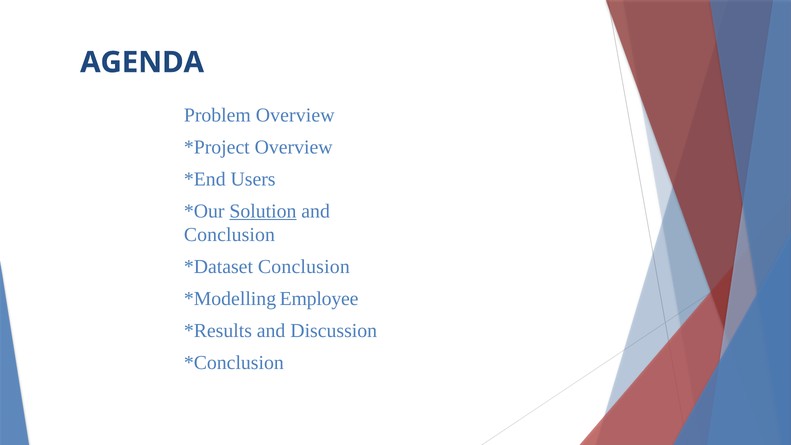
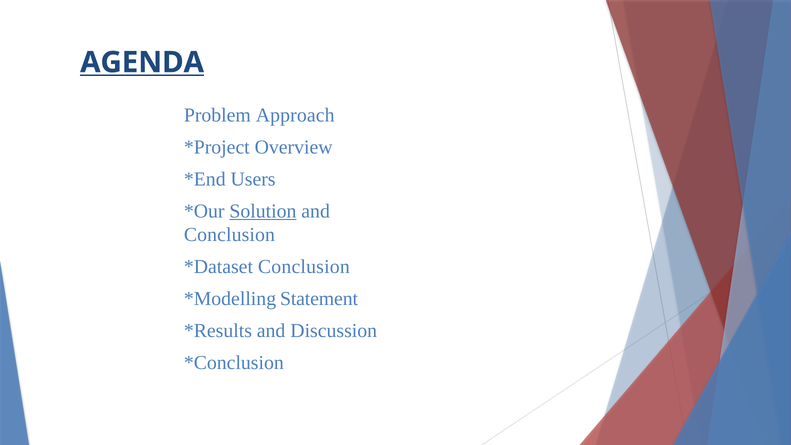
AGENDA underline: none -> present
Problem Overview: Overview -> Approach
Employee: Employee -> Statement
